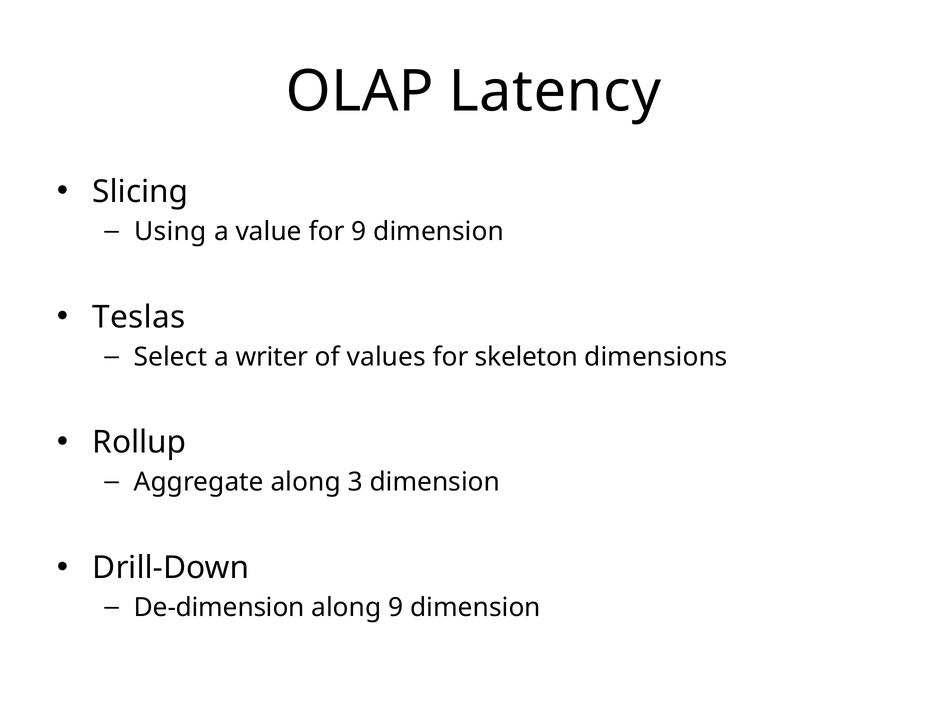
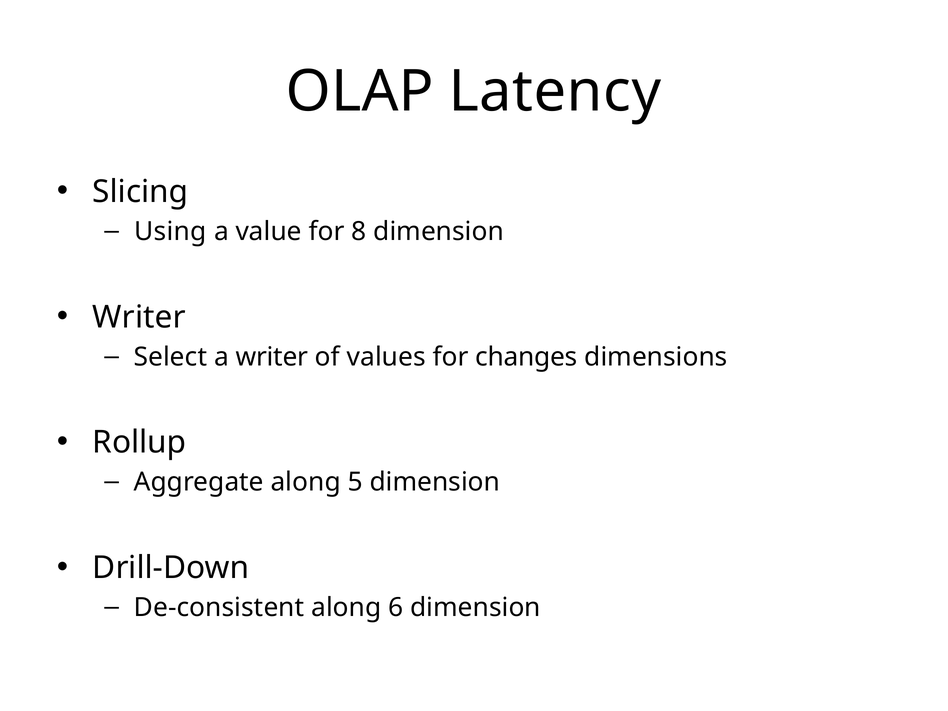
for 9: 9 -> 8
Teslas at (139, 317): Teslas -> Writer
skeleton: skeleton -> changes
3: 3 -> 5
De-dimension: De-dimension -> De-consistent
along 9: 9 -> 6
